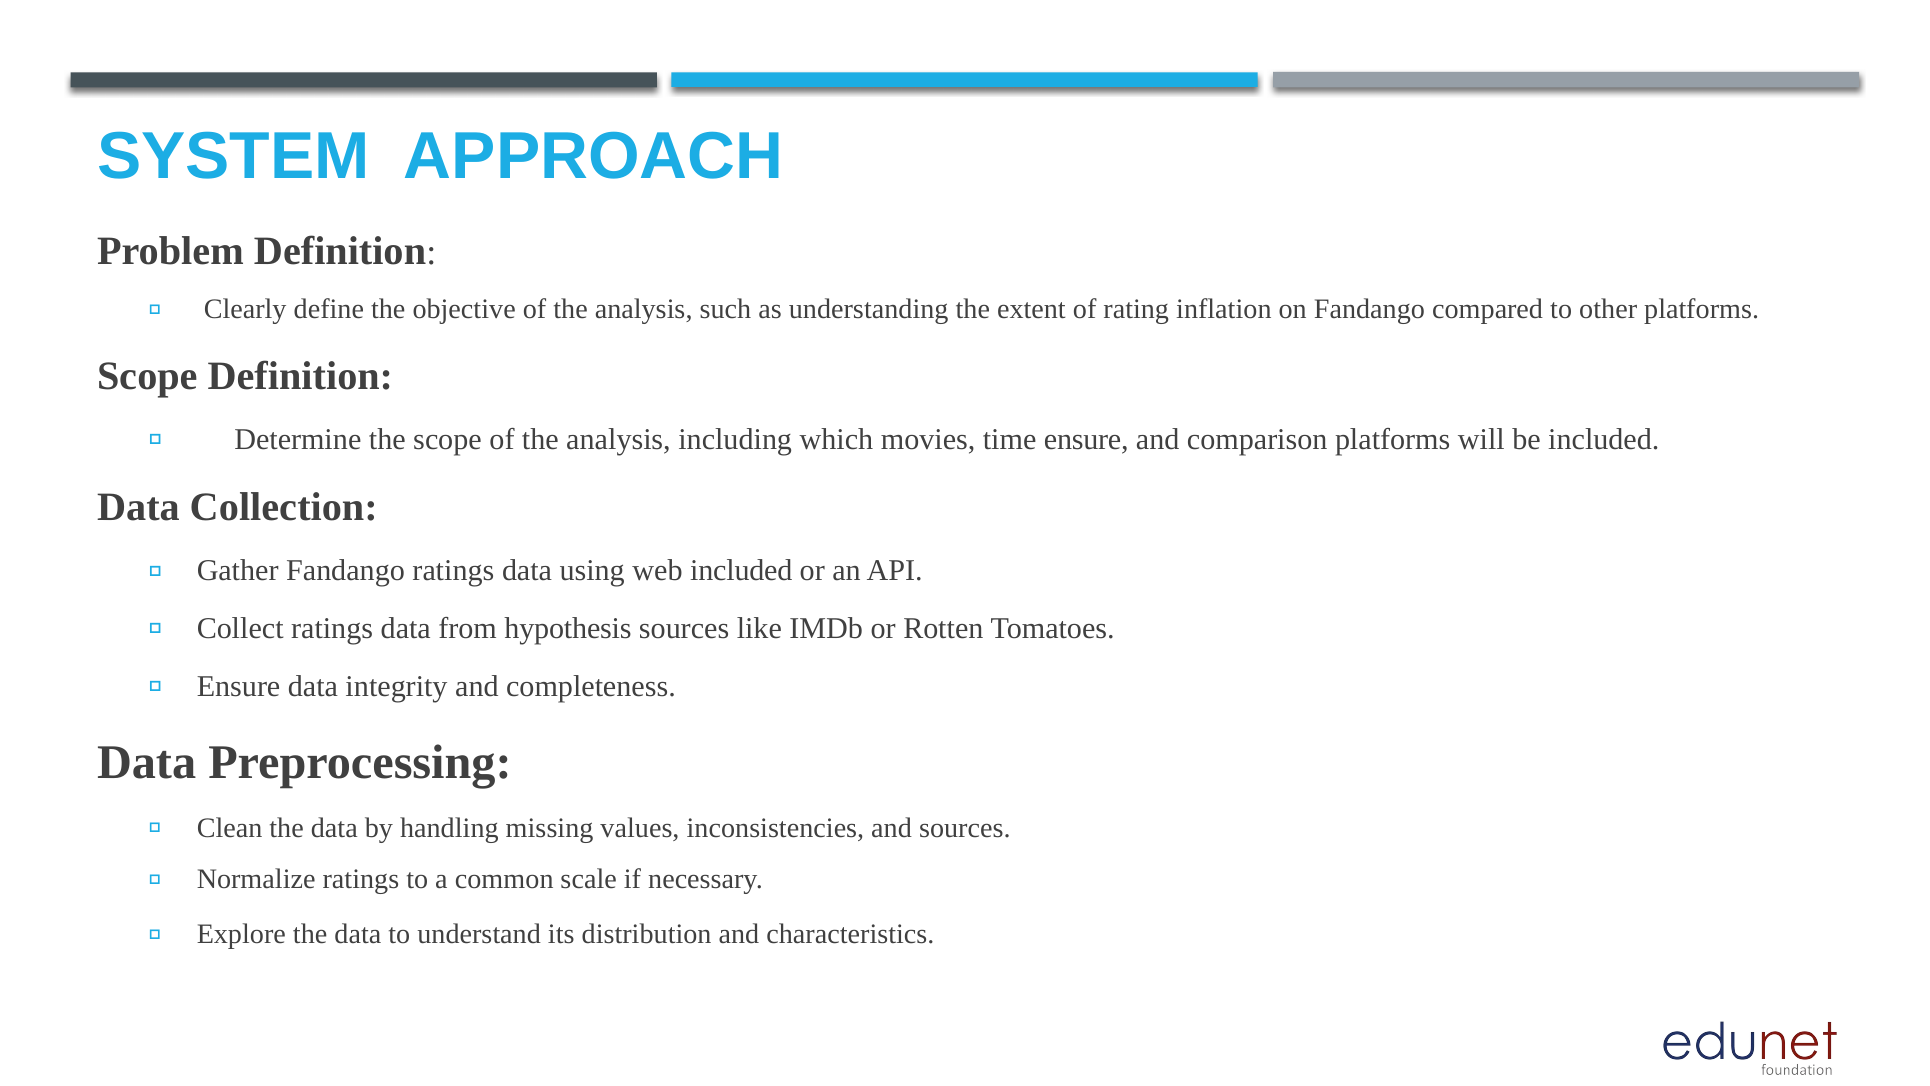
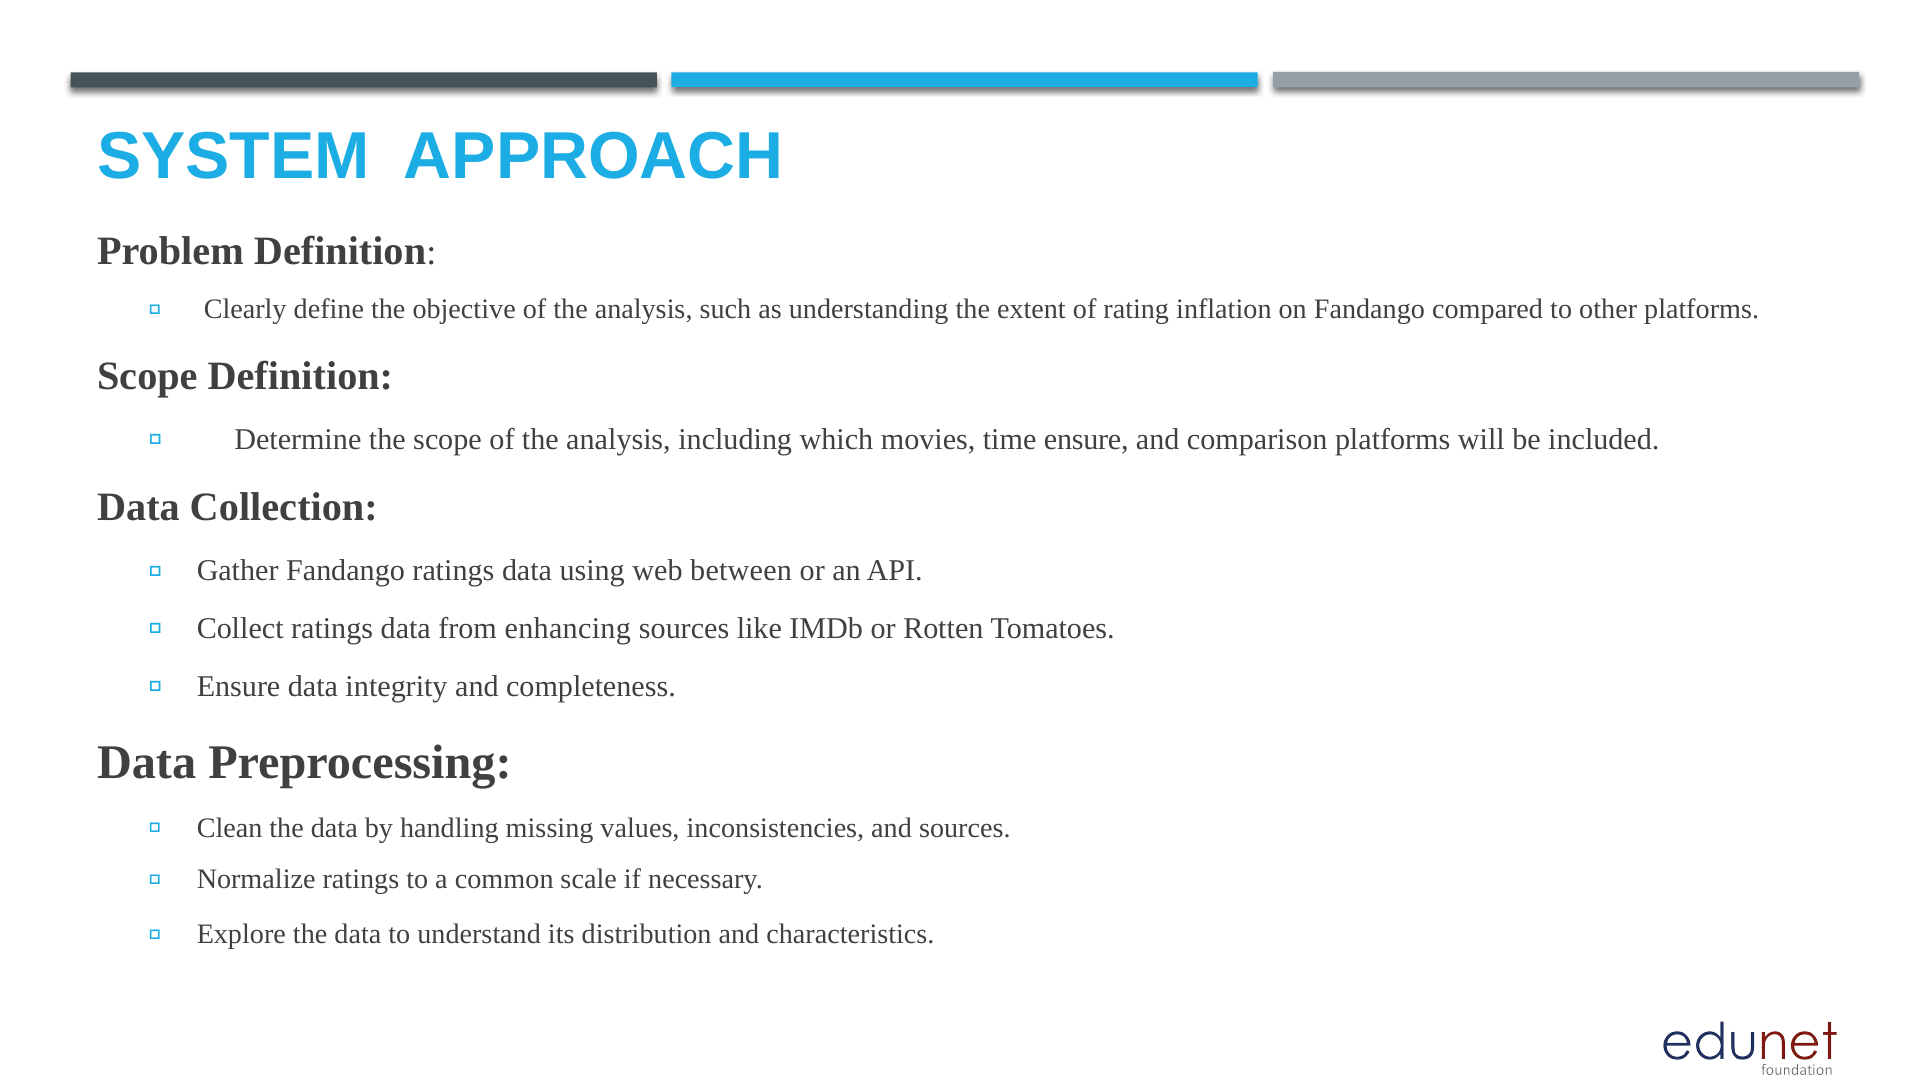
web included: included -> between
hypothesis: hypothesis -> enhancing
